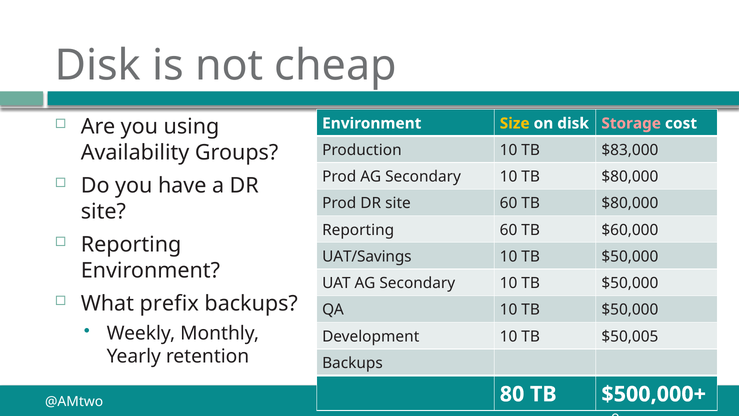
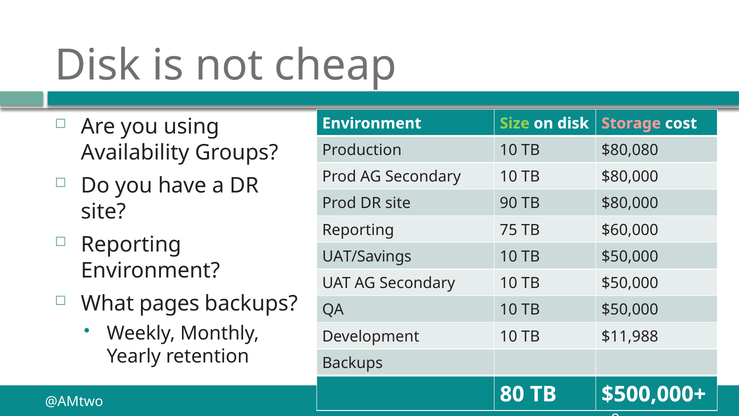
Size colour: yellow -> light green
$83,000: $83,000 -> $80,080
site 60: 60 -> 90
Reporting 60: 60 -> 75
prefix: prefix -> pages
$50,005: $50,005 -> $11,988
